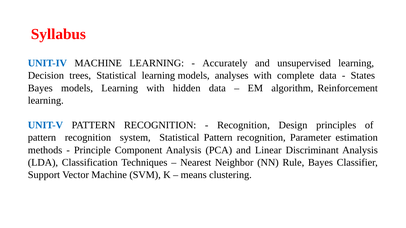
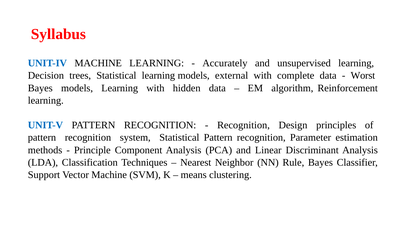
analyses: analyses -> external
States: States -> Worst
